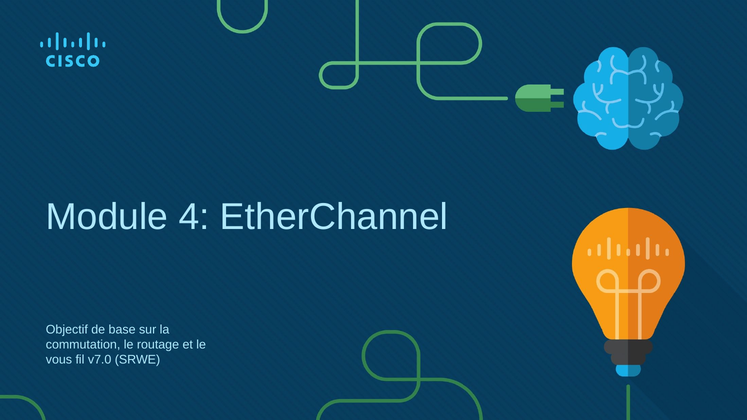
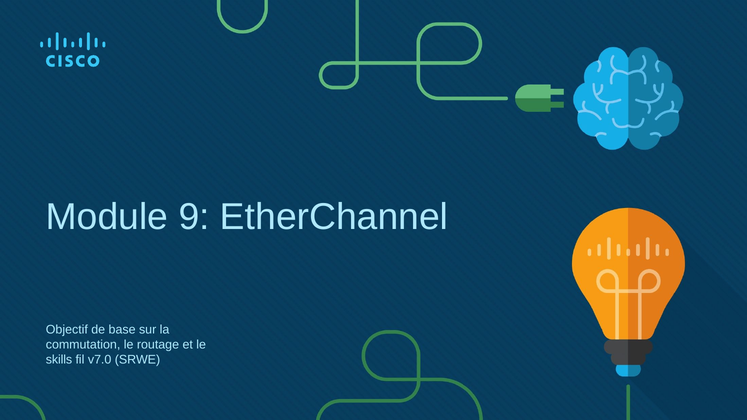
4: 4 -> 9
vous: vous -> skills
